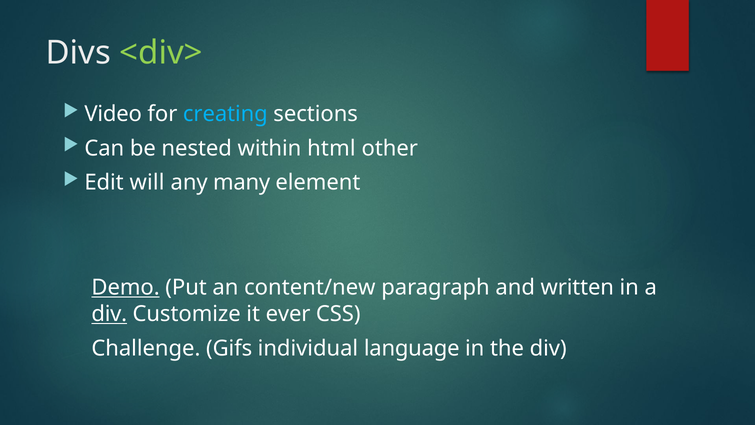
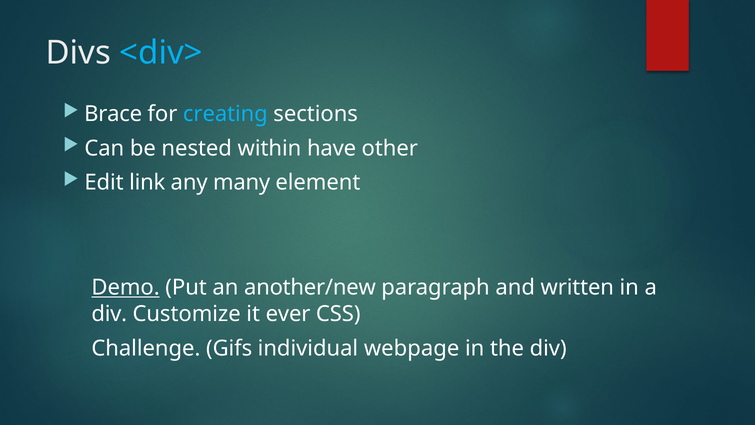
<div> colour: light green -> light blue
Video: Video -> Brace
html: html -> have
will: will -> link
content/new: content/new -> another/new
div at (109, 314) underline: present -> none
language: language -> webpage
